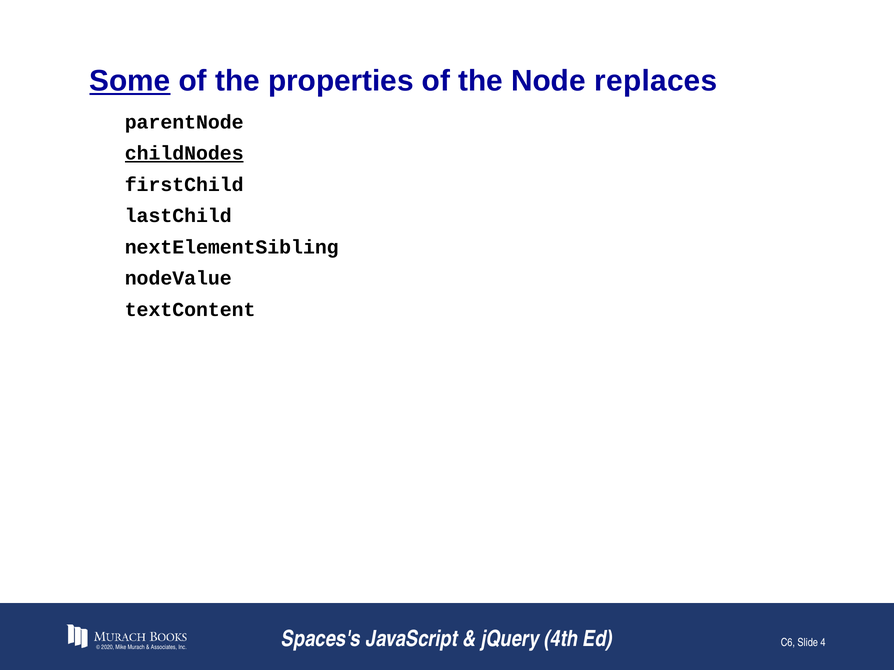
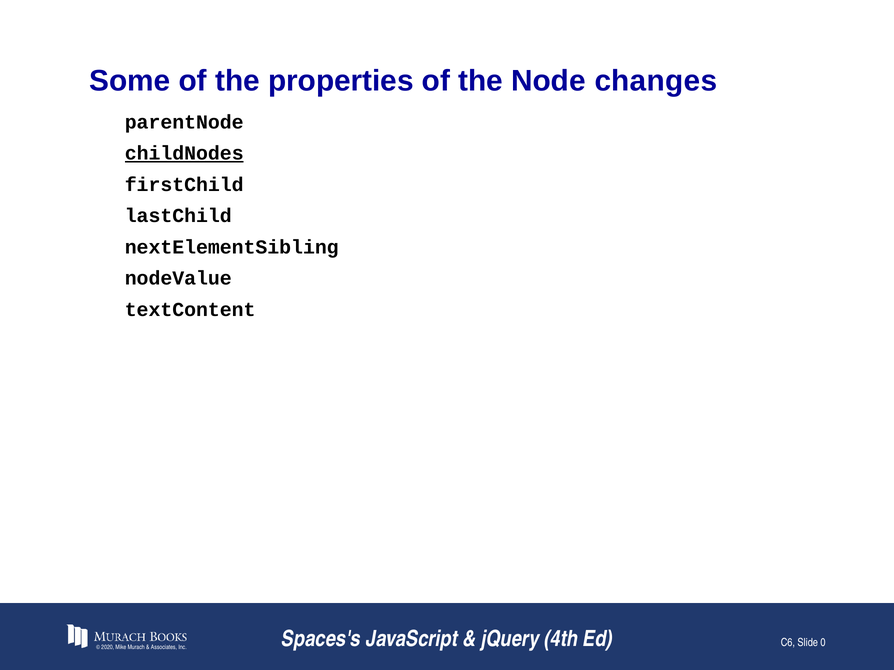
Some underline: present -> none
replaces: replaces -> changes
4: 4 -> 0
